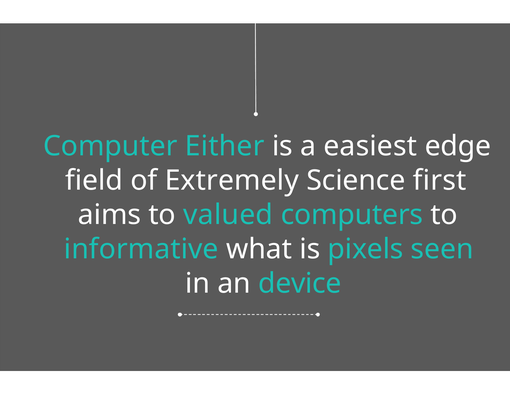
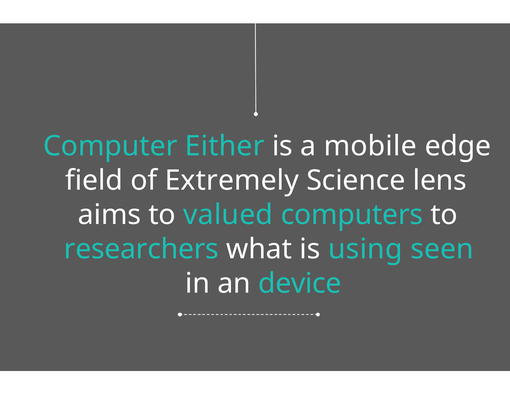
easiest: easiest -> mobile
first: first -> lens
informative: informative -> researchers
pixels: pixels -> using
